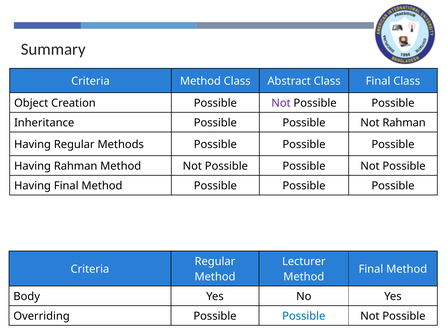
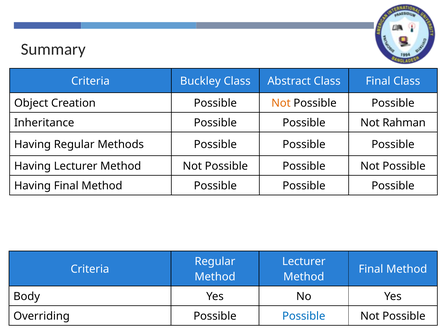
Criteria Method: Method -> Buckley
Not at (281, 103) colour: purple -> orange
Having Rahman: Rahman -> Lecturer
